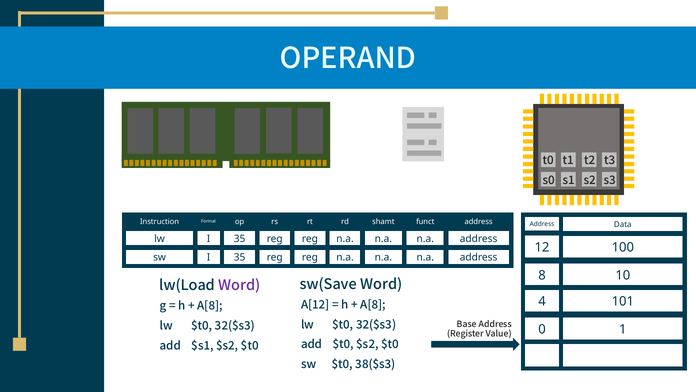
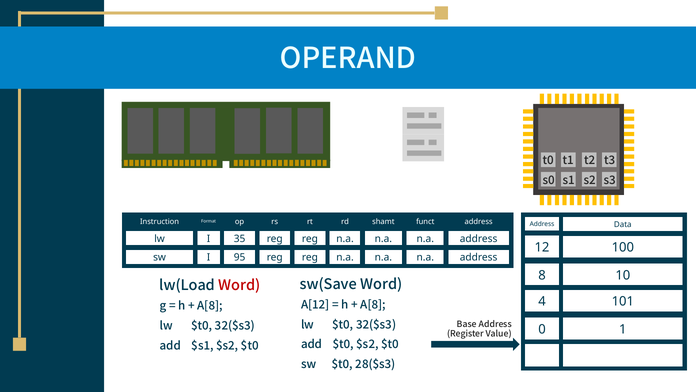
sw 35: 35 -> 95
Word at (239, 285) colour: purple -> red
38($s3: 38($s3 -> 28($s3
